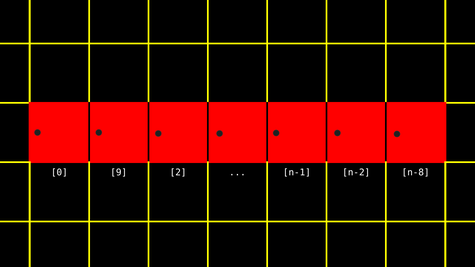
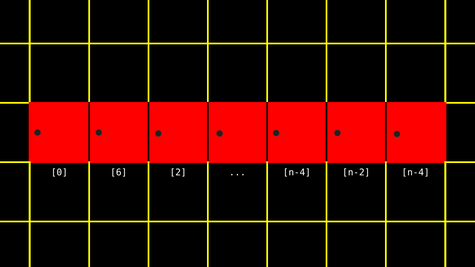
9: 9 -> 6
n-1 at (297, 173): n-1 -> n-4
n-2 n-8: n-8 -> n-4
